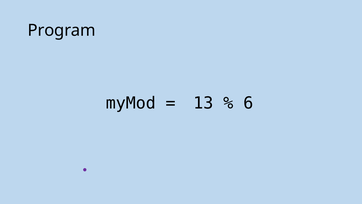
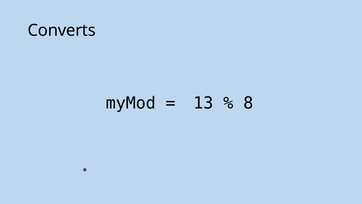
Program: Program -> Converts
6: 6 -> 8
